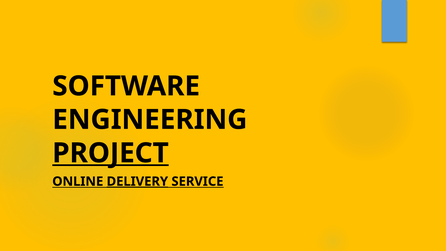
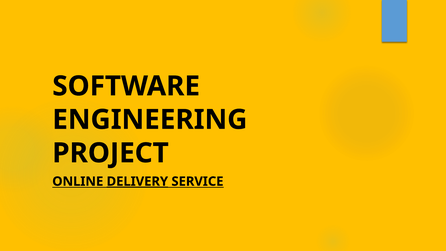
PROJECT underline: present -> none
